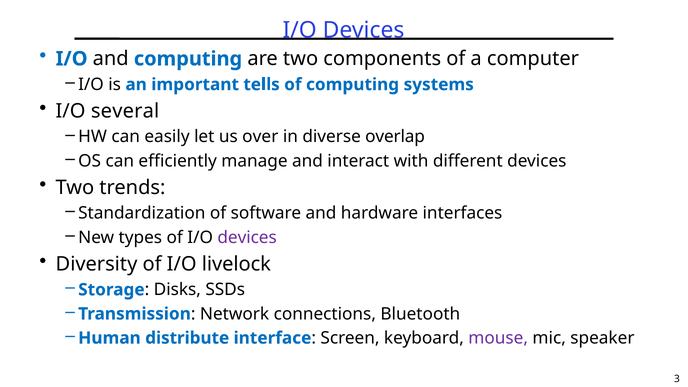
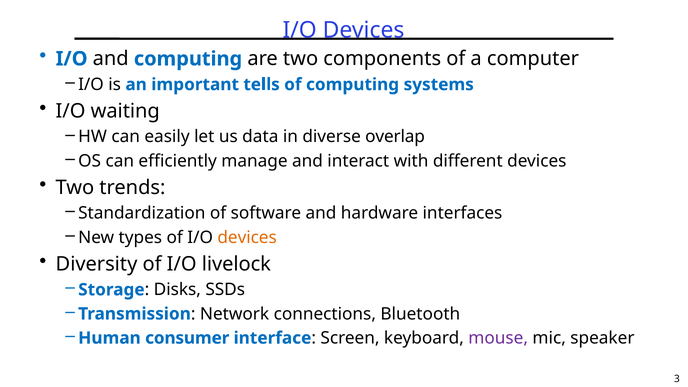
several: several -> waiting
over: over -> data
devices at (247, 237) colour: purple -> orange
distribute: distribute -> consumer
